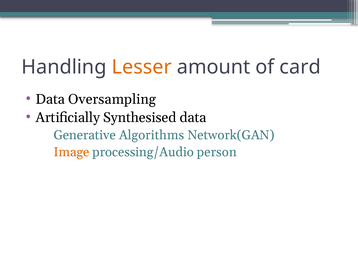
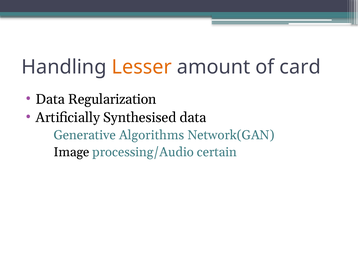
Oversampling: Oversampling -> Regularization
Image colour: orange -> black
person: person -> certain
